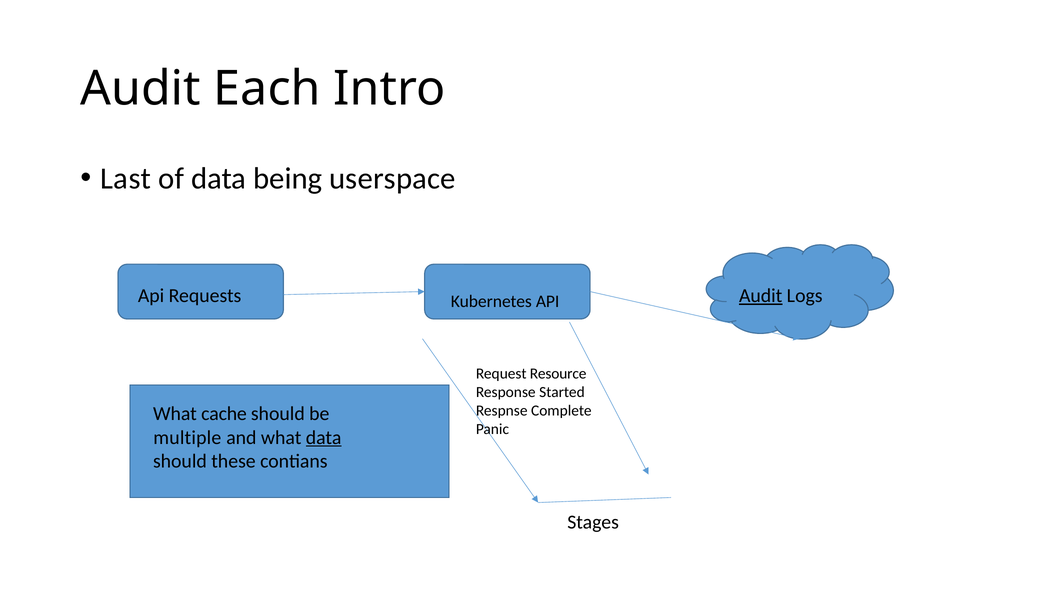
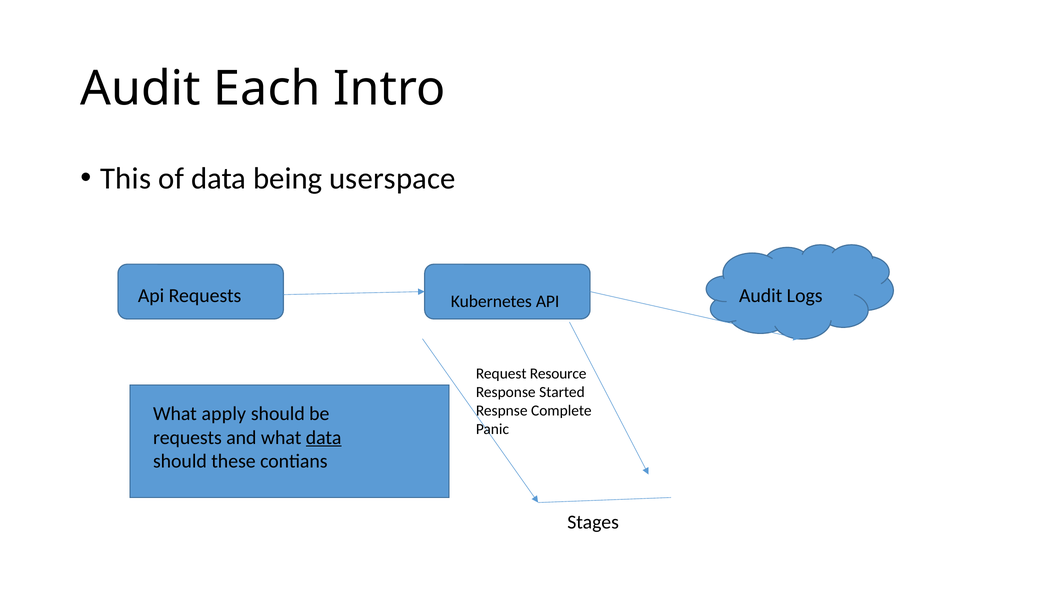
Last: Last -> This
Audit at (761, 295) underline: present -> none
cache: cache -> apply
multiple at (187, 437): multiple -> requests
